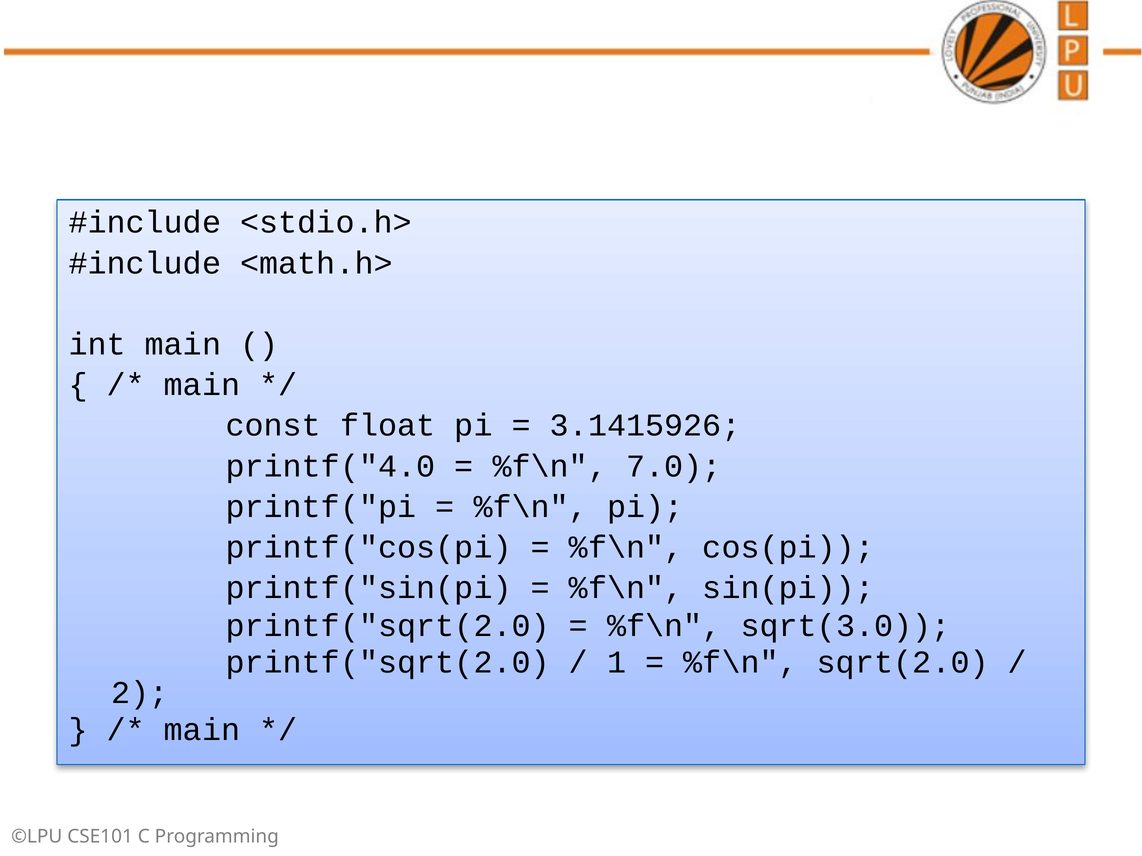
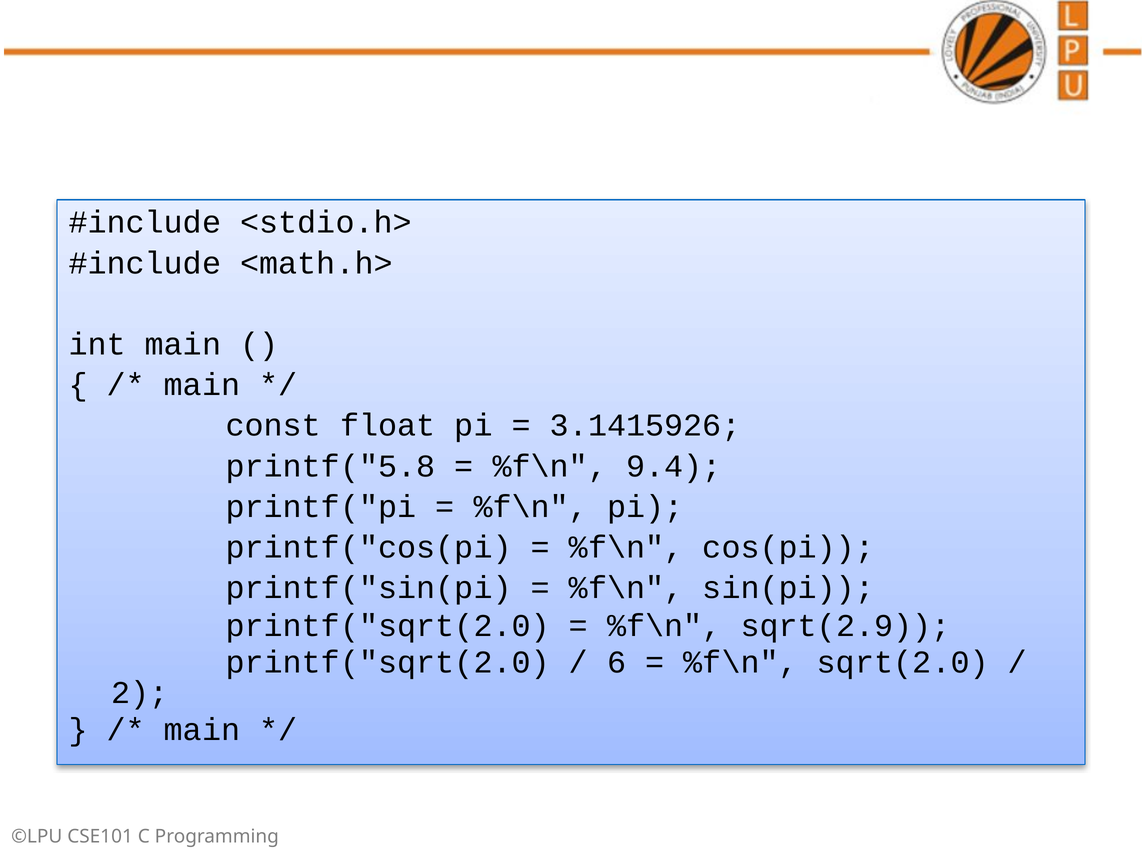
printf("4.0: printf("4.0 -> printf("5.8
7.0: 7.0 -> 9.4
sqrt(3.0: sqrt(3.0 -> sqrt(2.9
1: 1 -> 6
